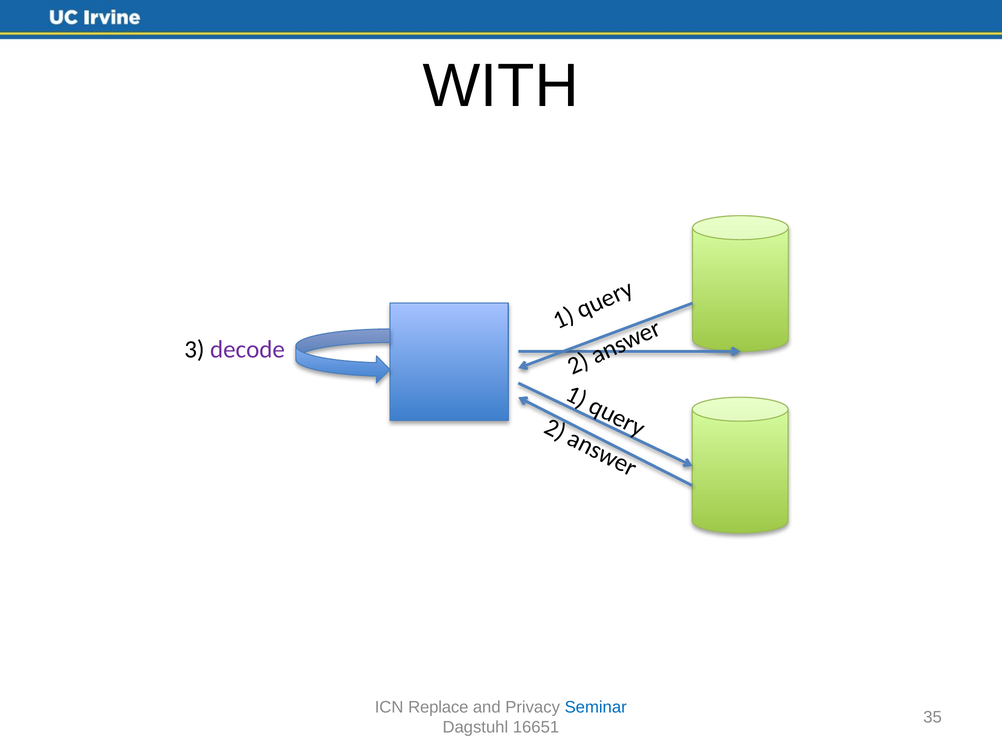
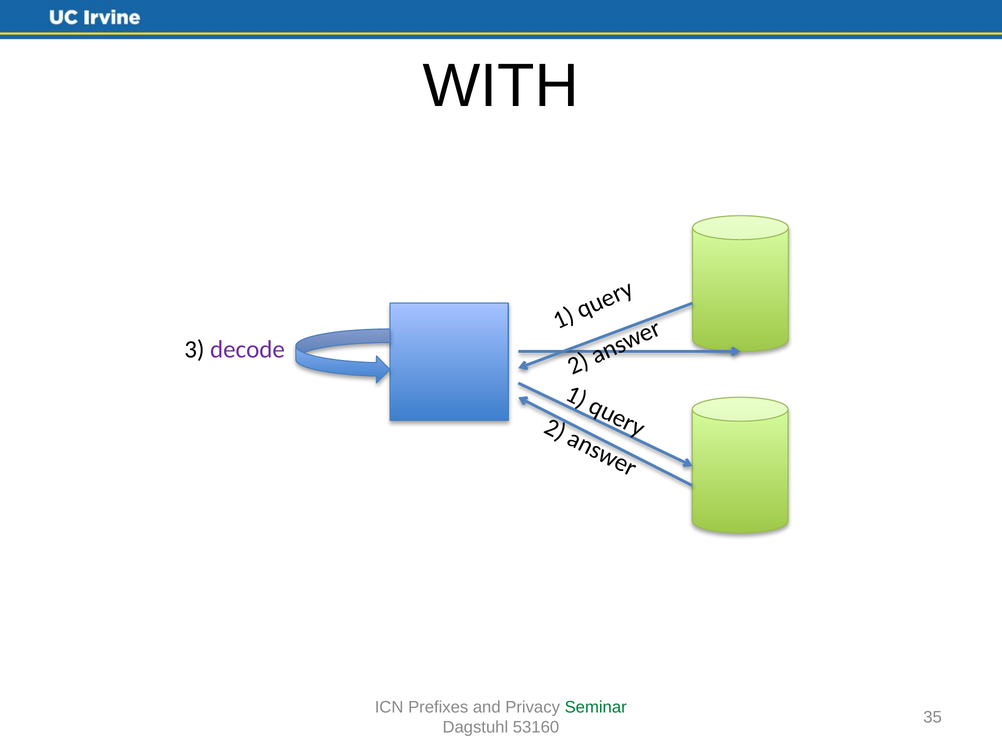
Replace: Replace -> Prefixes
Seminar colour: blue -> green
16651: 16651 -> 53160
